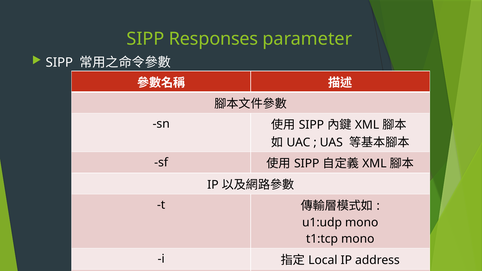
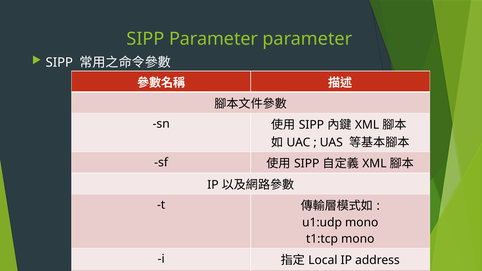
SIPP Responses: Responses -> Parameter
